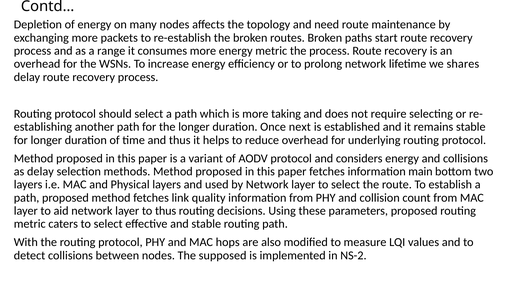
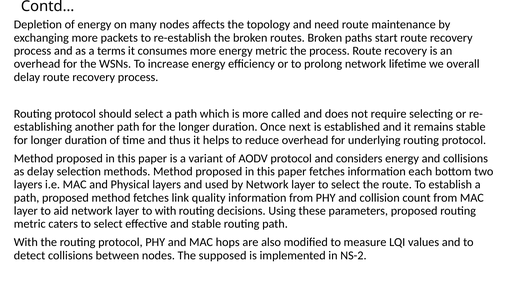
range: range -> terms
shares: shares -> overall
taking: taking -> called
main: main -> each
to thus: thus -> with
